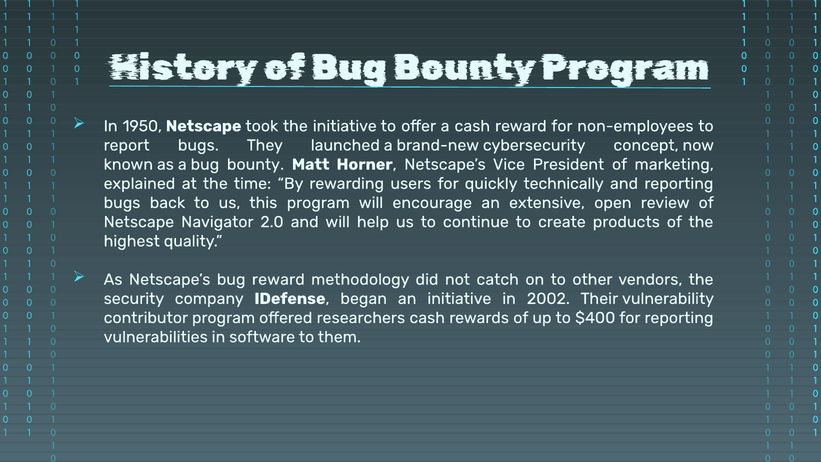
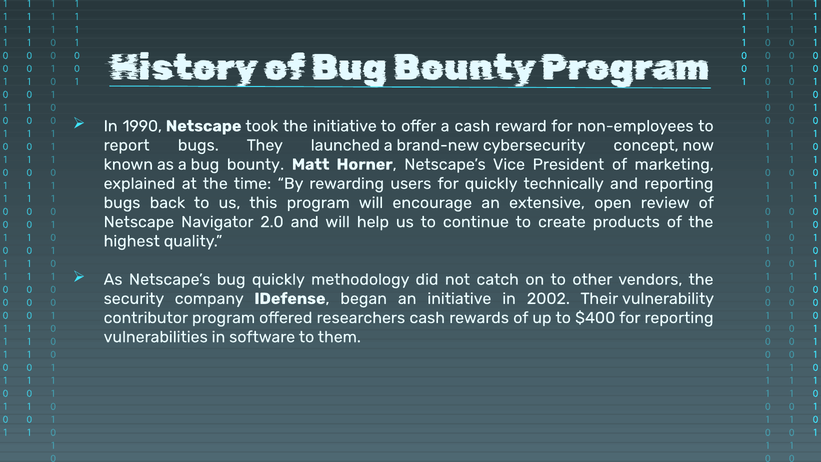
1950: 1950 -> 1990
bug reward: reward -> quickly
